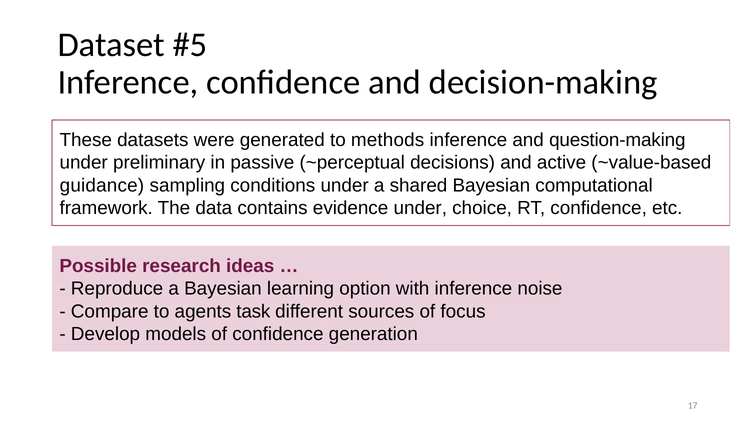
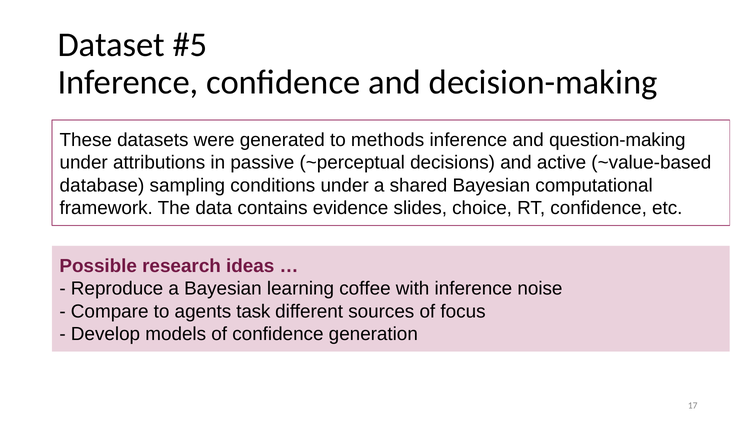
preliminary: preliminary -> attributions
guidance: guidance -> database
evidence under: under -> slides
option: option -> coffee
